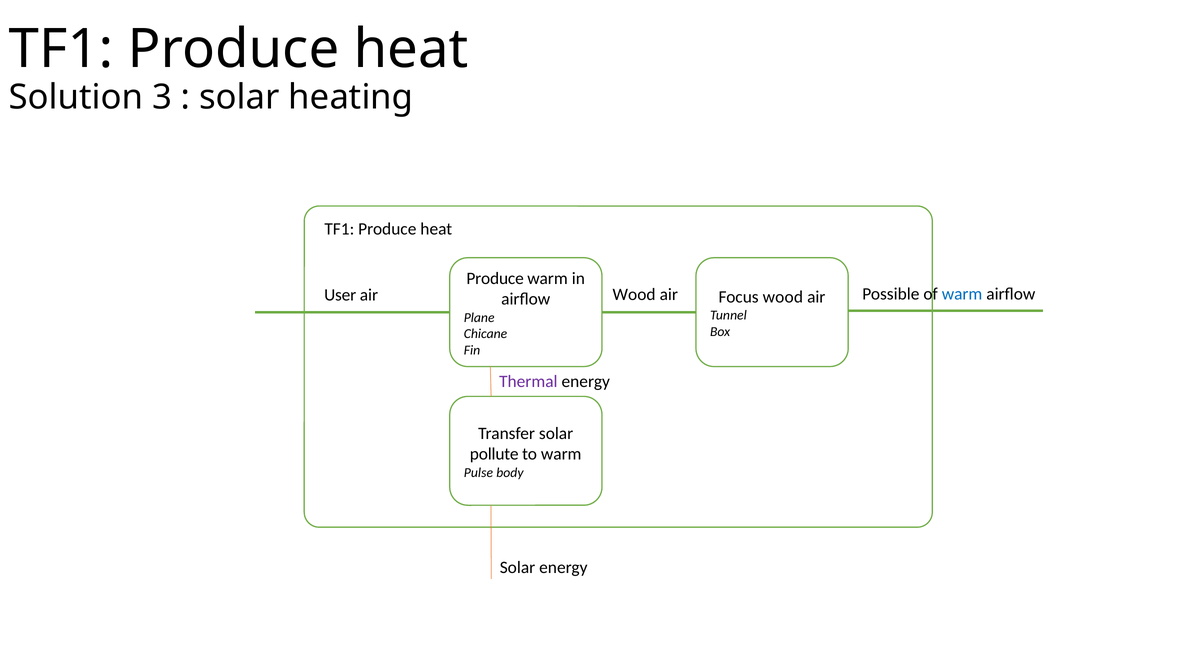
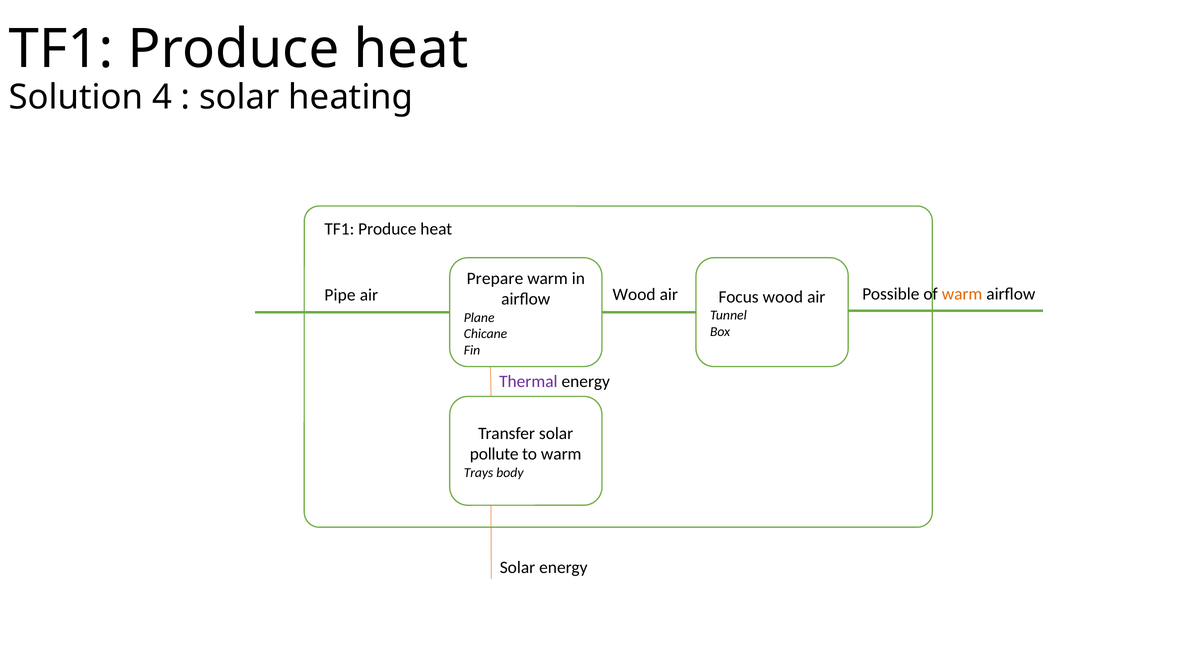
3: 3 -> 4
Produce at (495, 278): Produce -> Prepare
warm at (962, 294) colour: blue -> orange
User: User -> Pipe
Pulse: Pulse -> Trays
